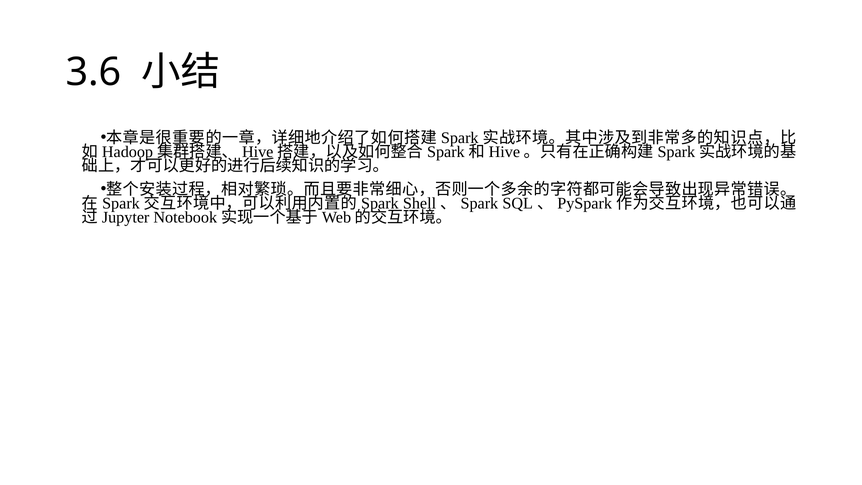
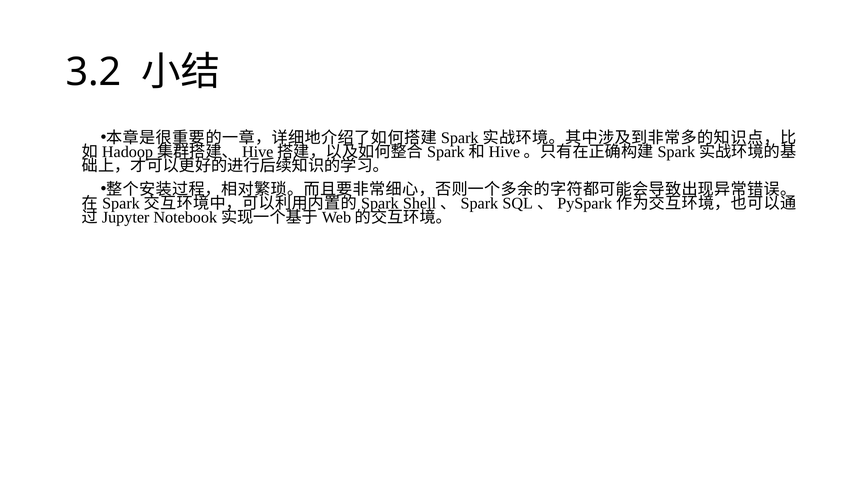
3.6: 3.6 -> 3.2
